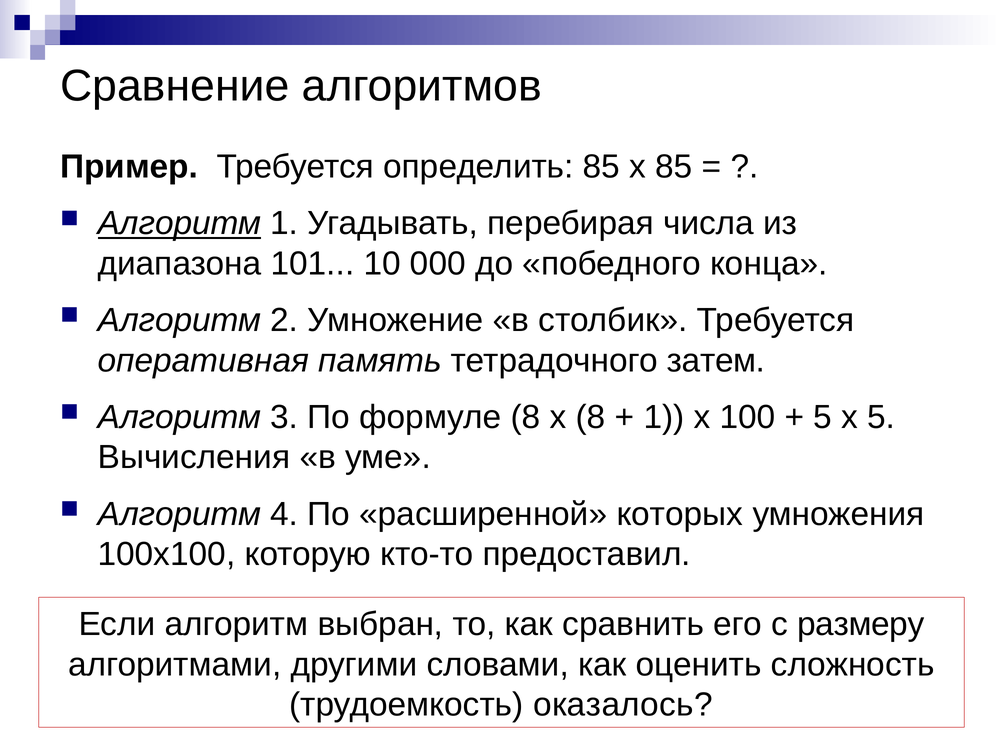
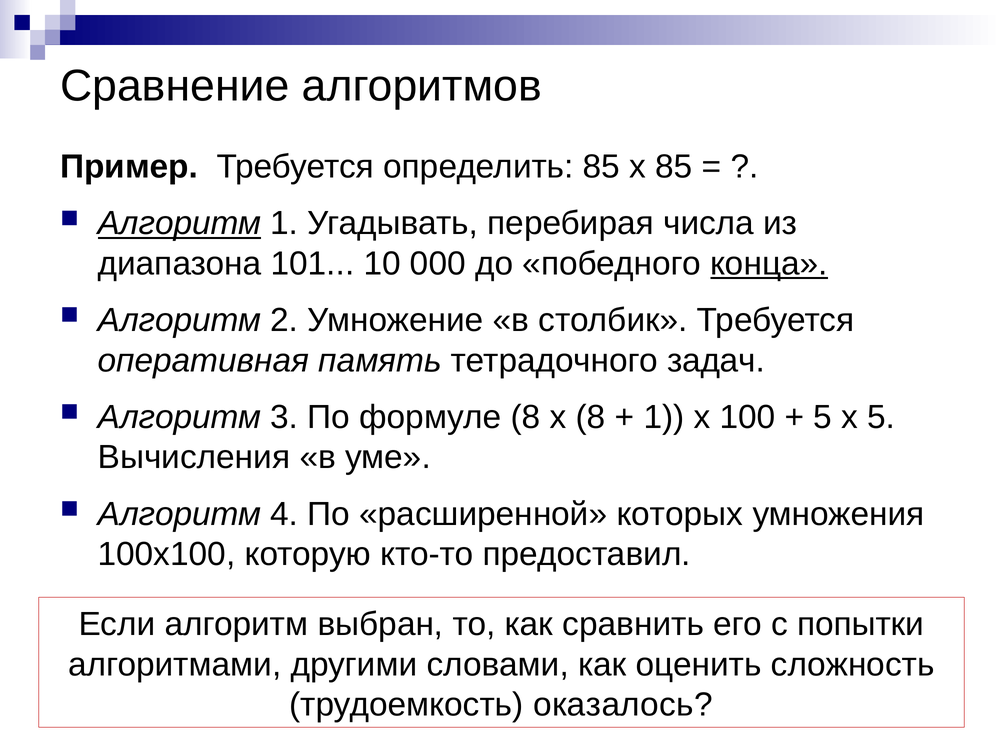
конца underline: none -> present
затем: затем -> задач
размеру: размеру -> попытки
